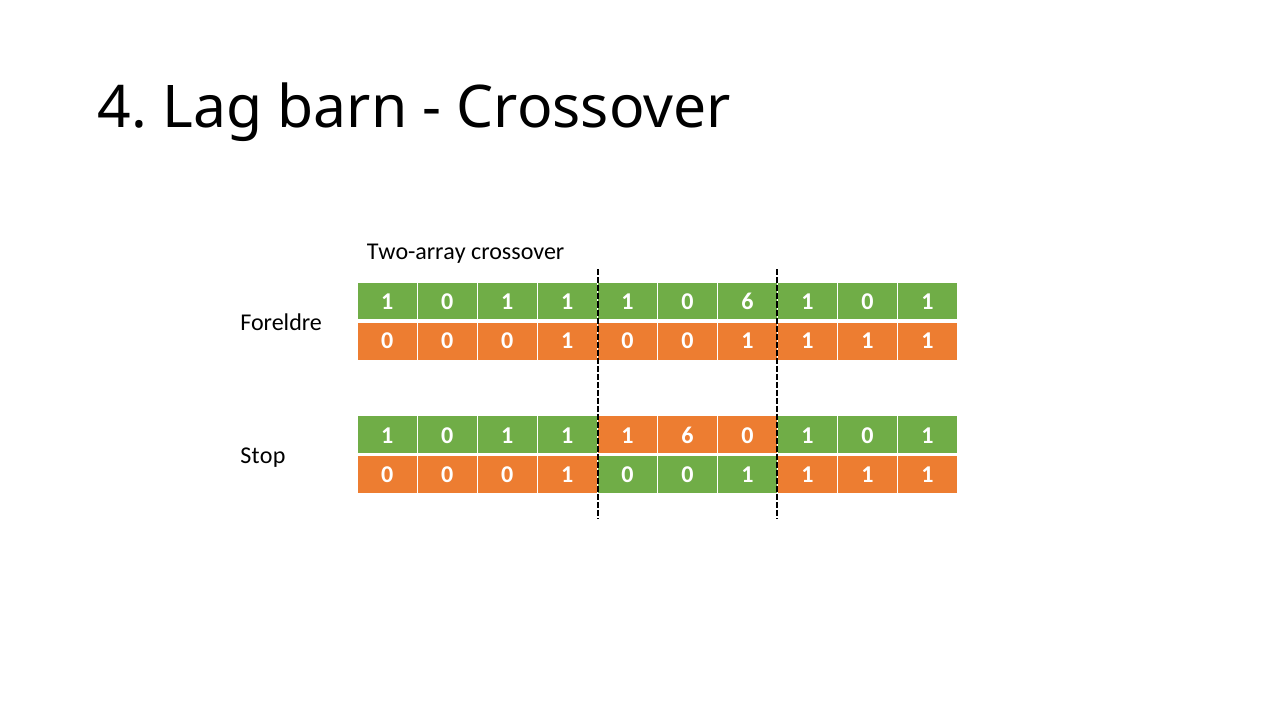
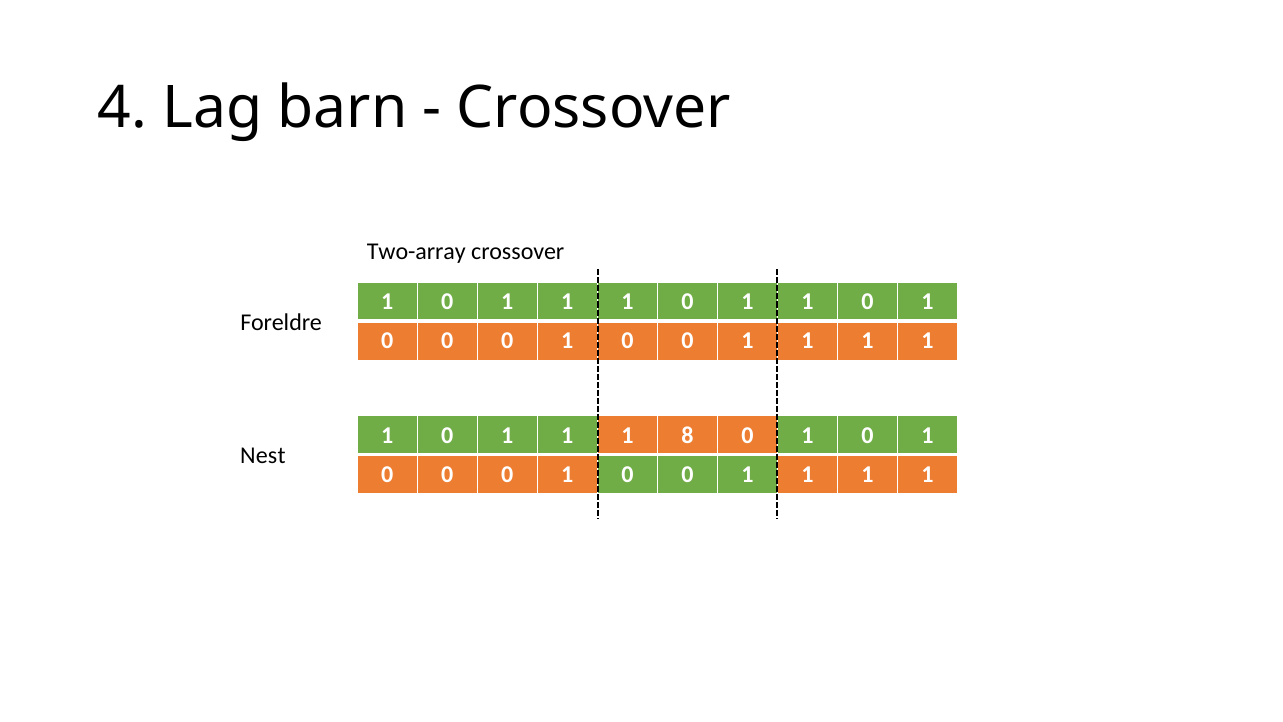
6 at (747, 302): 6 -> 1
1 6: 6 -> 8
Stop: Stop -> Nest
